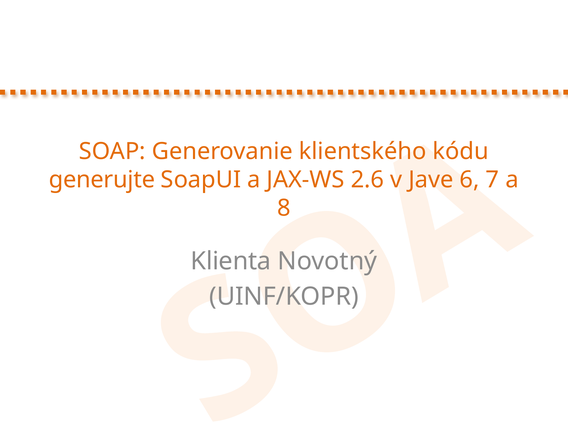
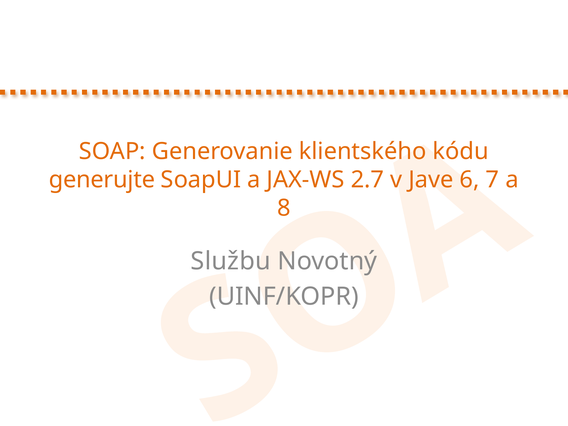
2.6: 2.6 -> 2.7
Klienta: Klienta -> Službu
